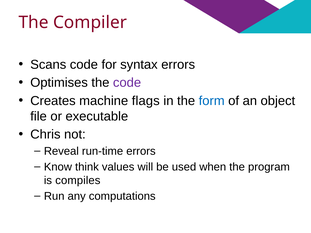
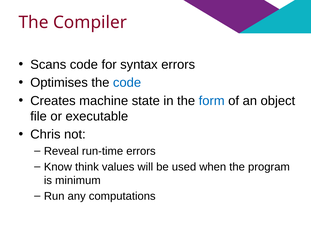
code at (127, 83) colour: purple -> blue
flags: flags -> state
compiles: compiles -> minimum
